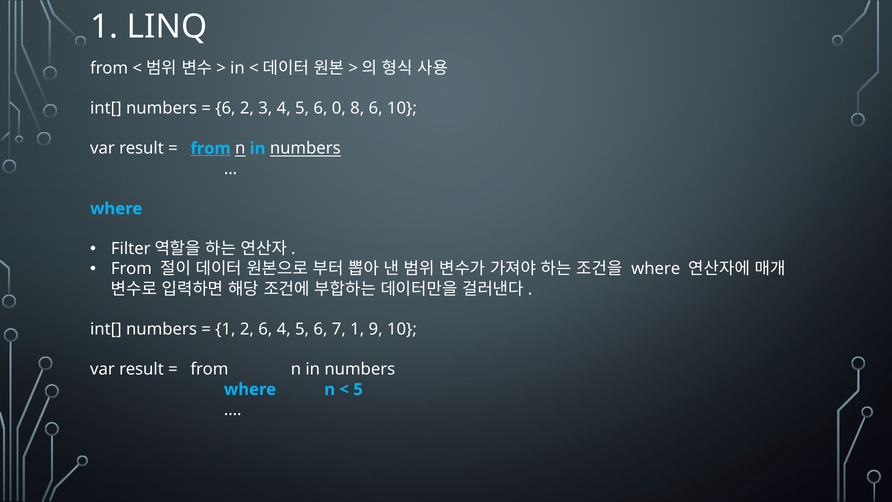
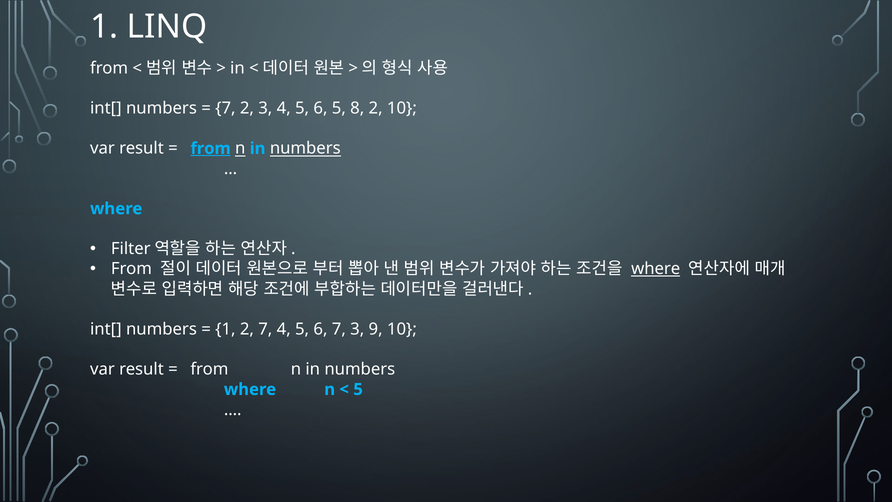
6 at (225, 108): 6 -> 7
6 0: 0 -> 5
8 6: 6 -> 2
where at (656, 269) underline: none -> present
2 6: 6 -> 7
7 1: 1 -> 3
